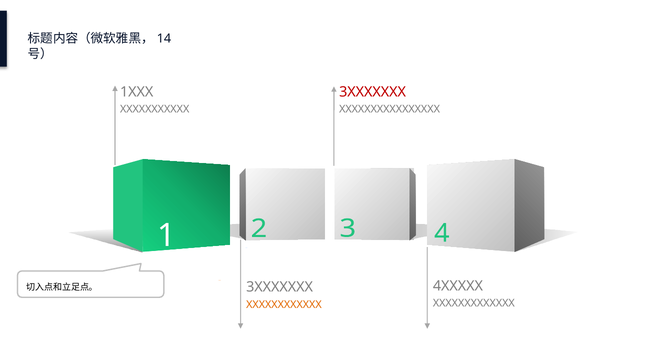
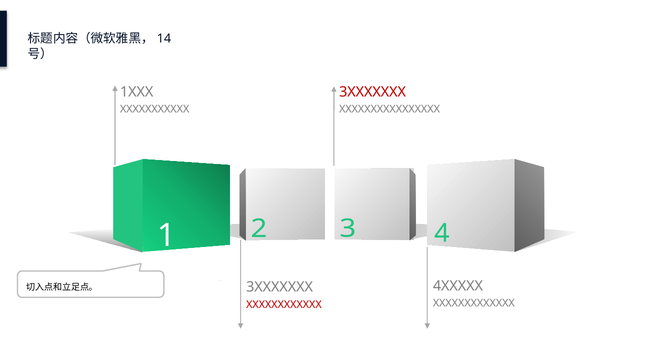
XXXXXXXXXXXX colour: orange -> red
